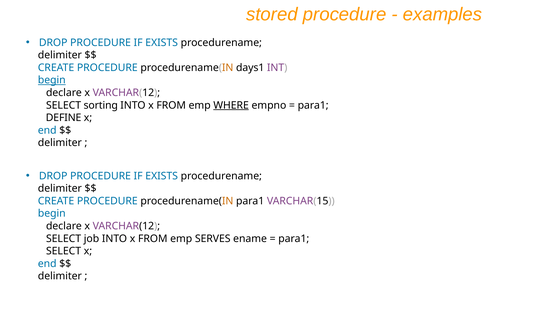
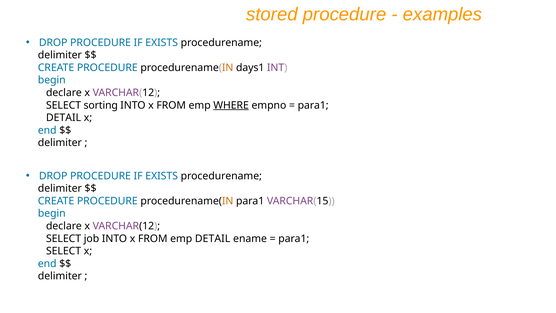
begin at (52, 80) underline: present -> none
DEFINE at (64, 118): DEFINE -> DETAIL
emp SERVES: SERVES -> DETAIL
